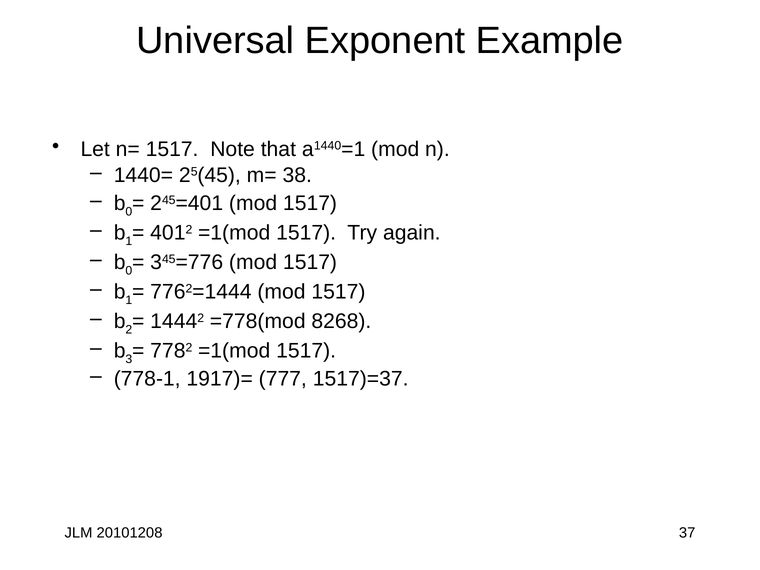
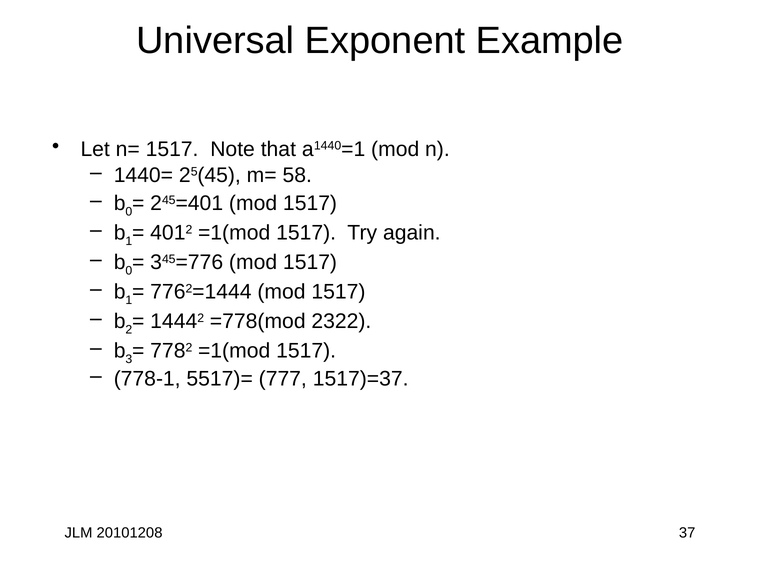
38: 38 -> 58
8268: 8268 -> 2322
1917)=: 1917)= -> 5517)=
